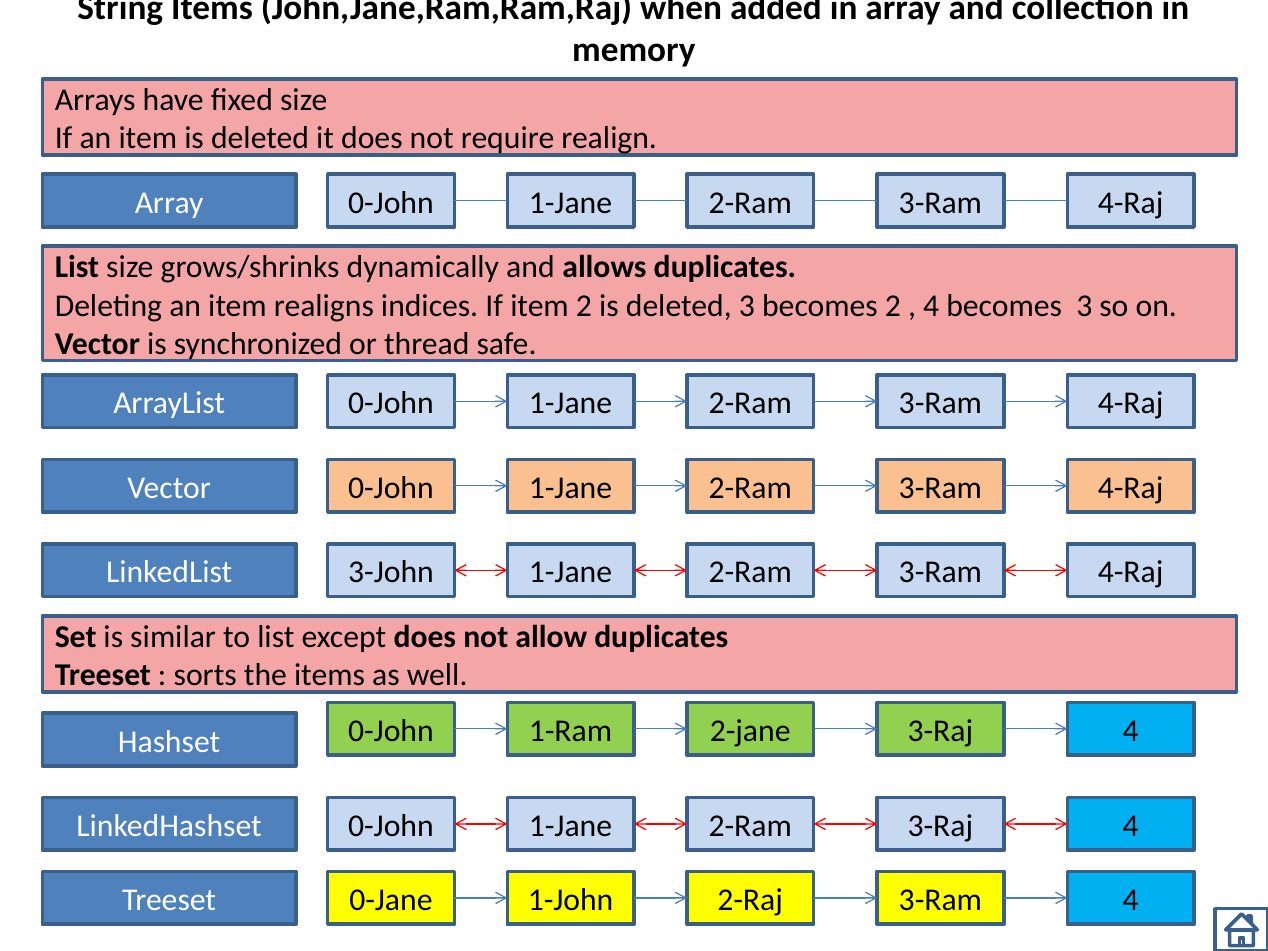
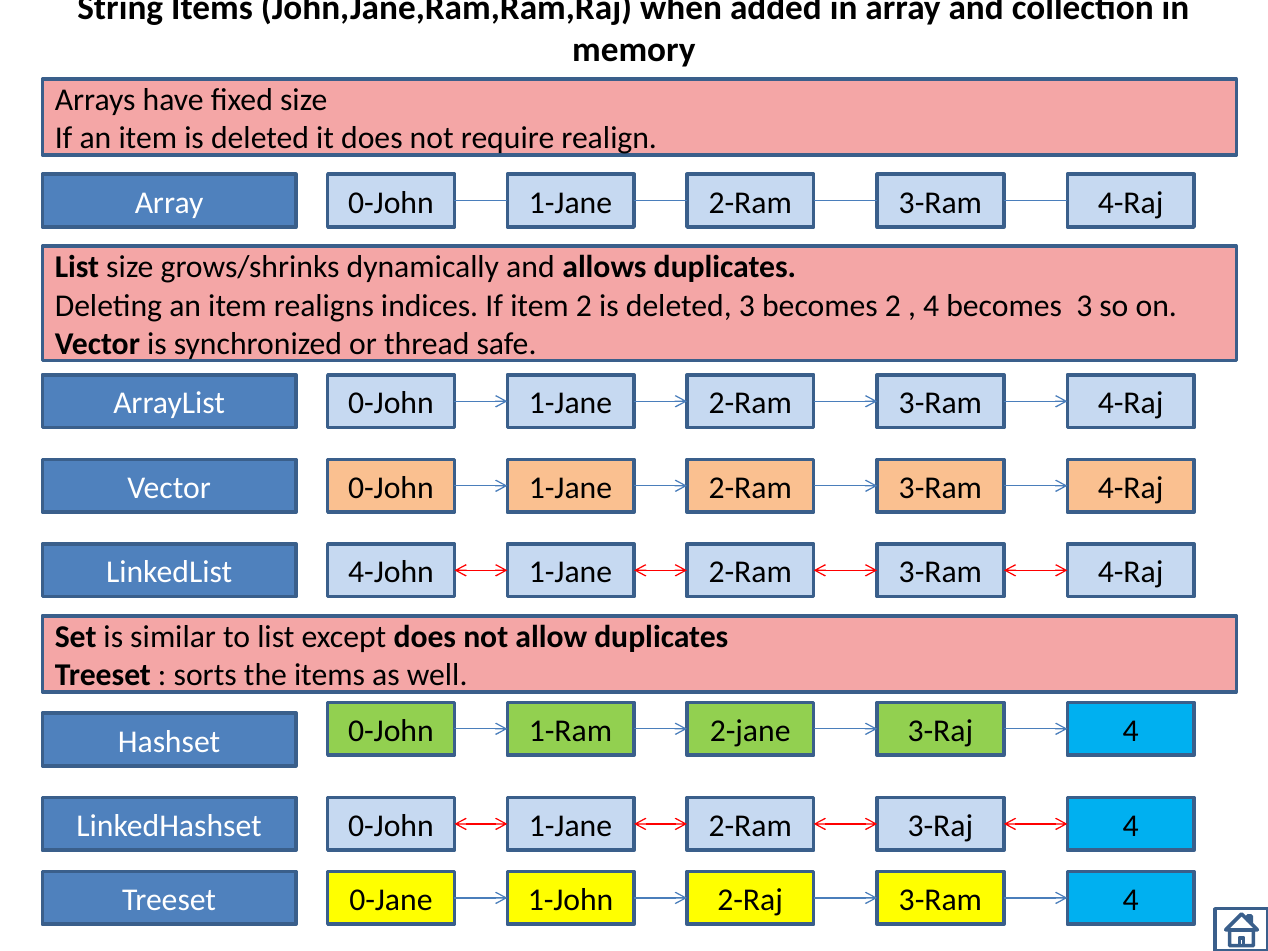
3-John: 3-John -> 4-John
